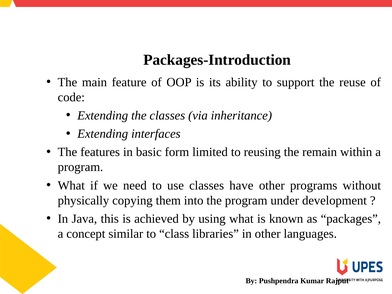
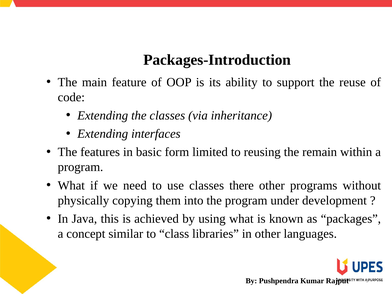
have: have -> there
